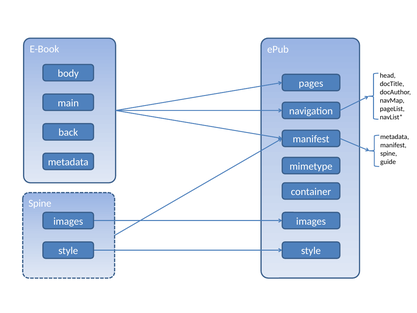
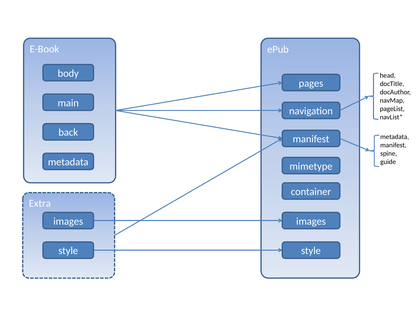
Spine at (40, 203): Spine -> Extra
